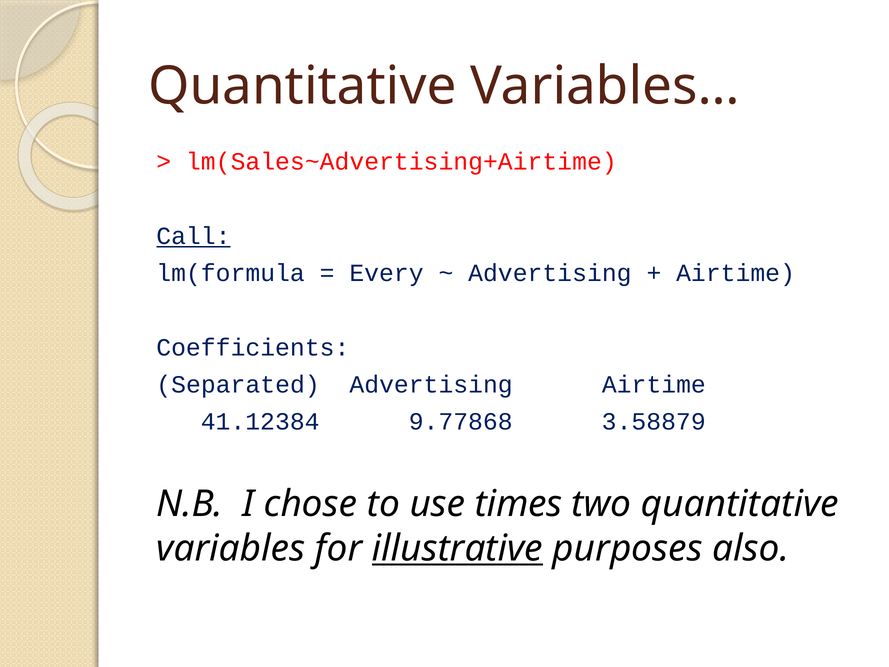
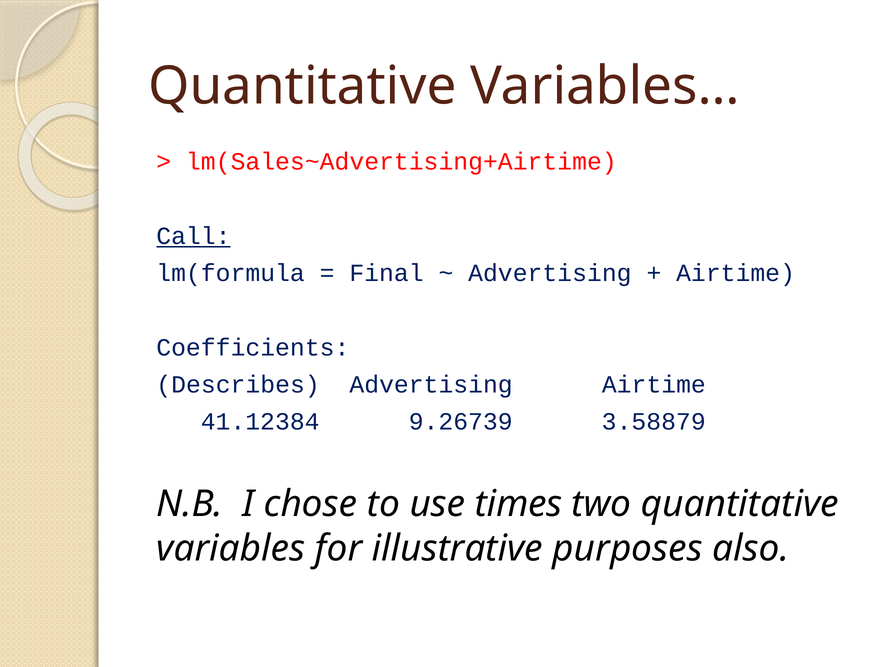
Every: Every -> Final
Separated: Separated -> Describes
9.77868: 9.77868 -> 9.26739
illustrative underline: present -> none
